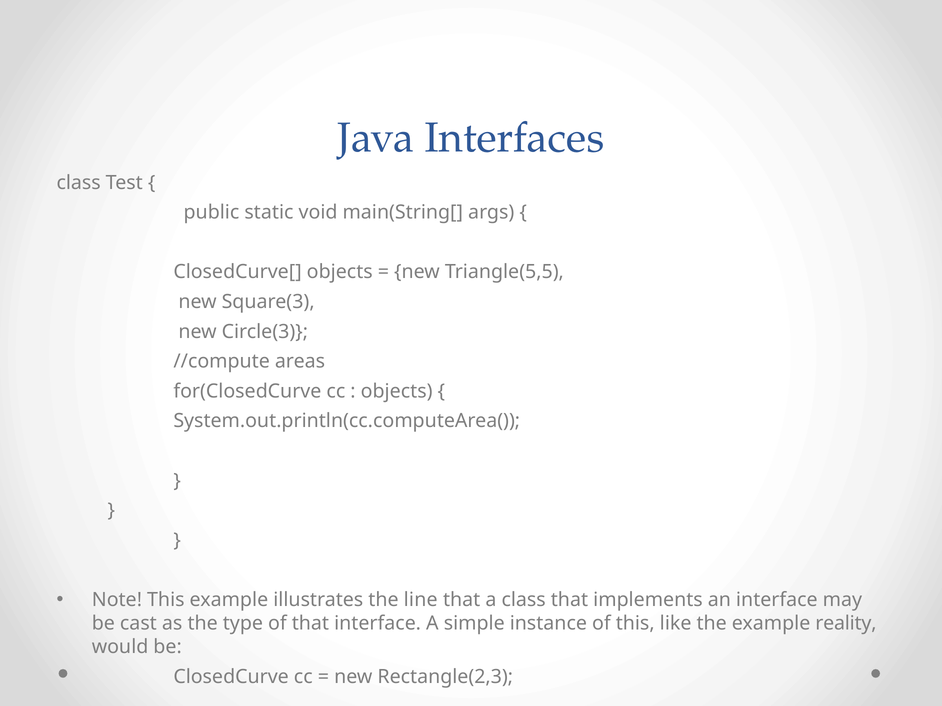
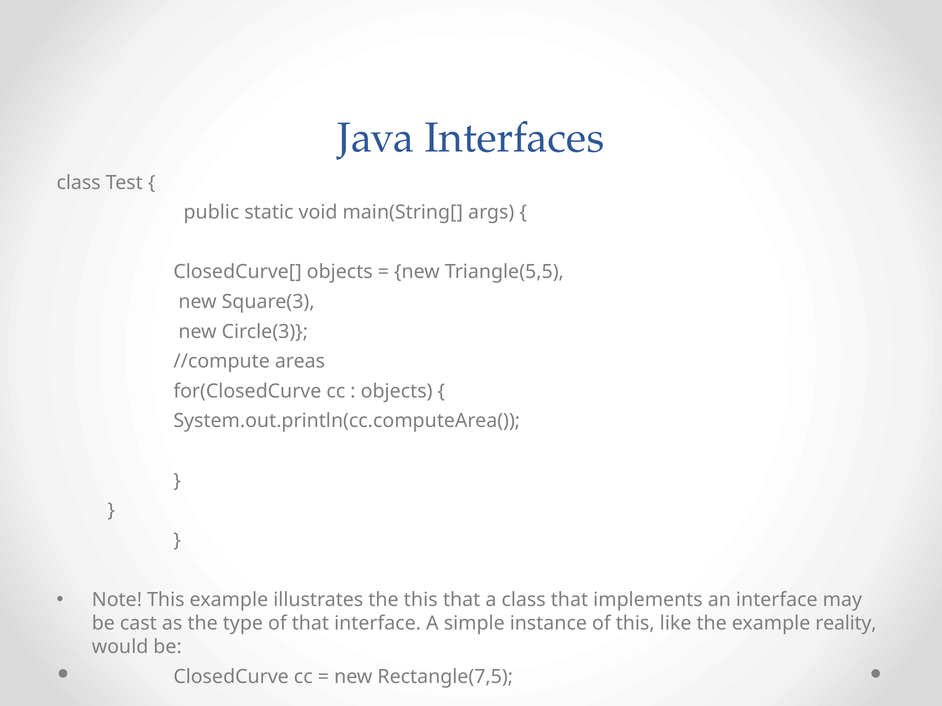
the line: line -> this
Rectangle(2,3: Rectangle(2,3 -> Rectangle(7,5
